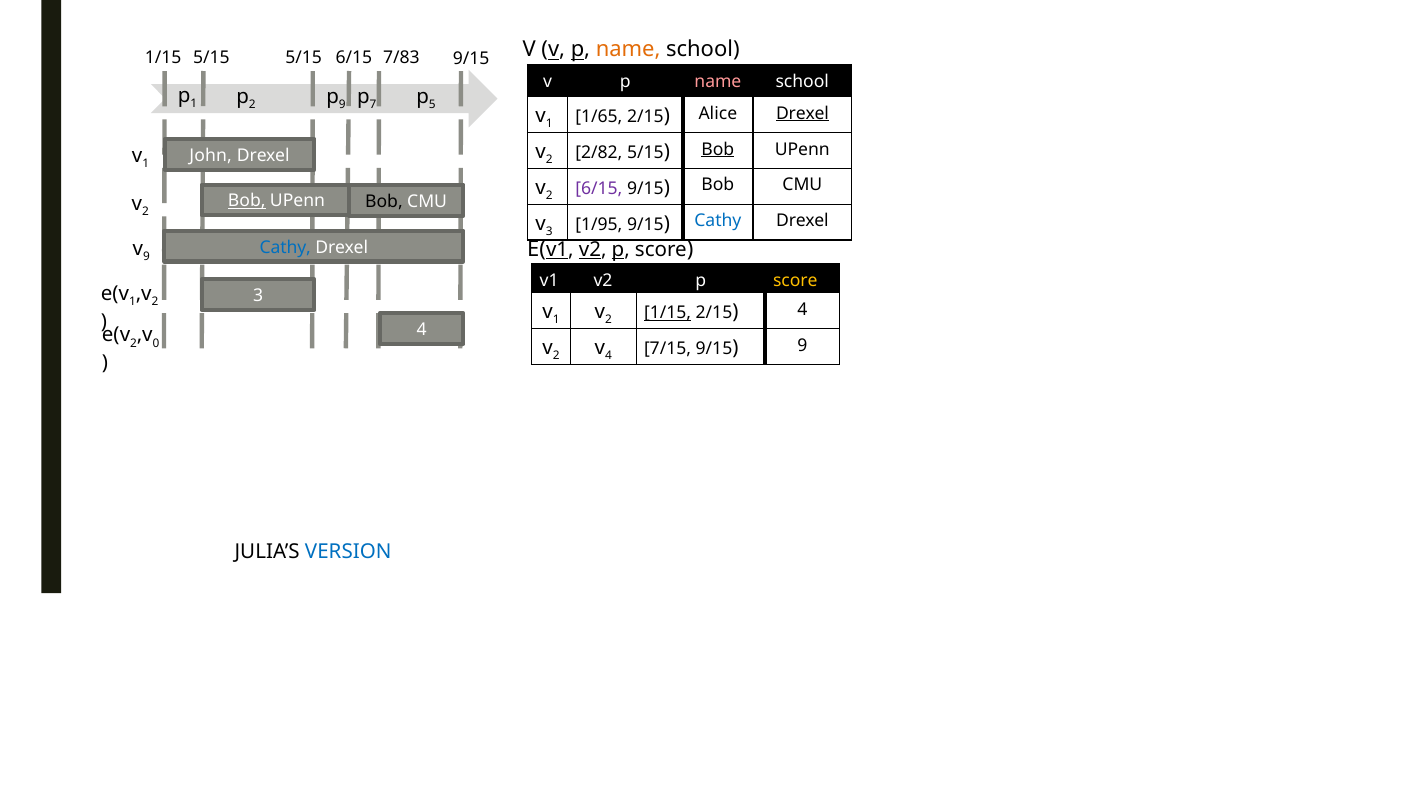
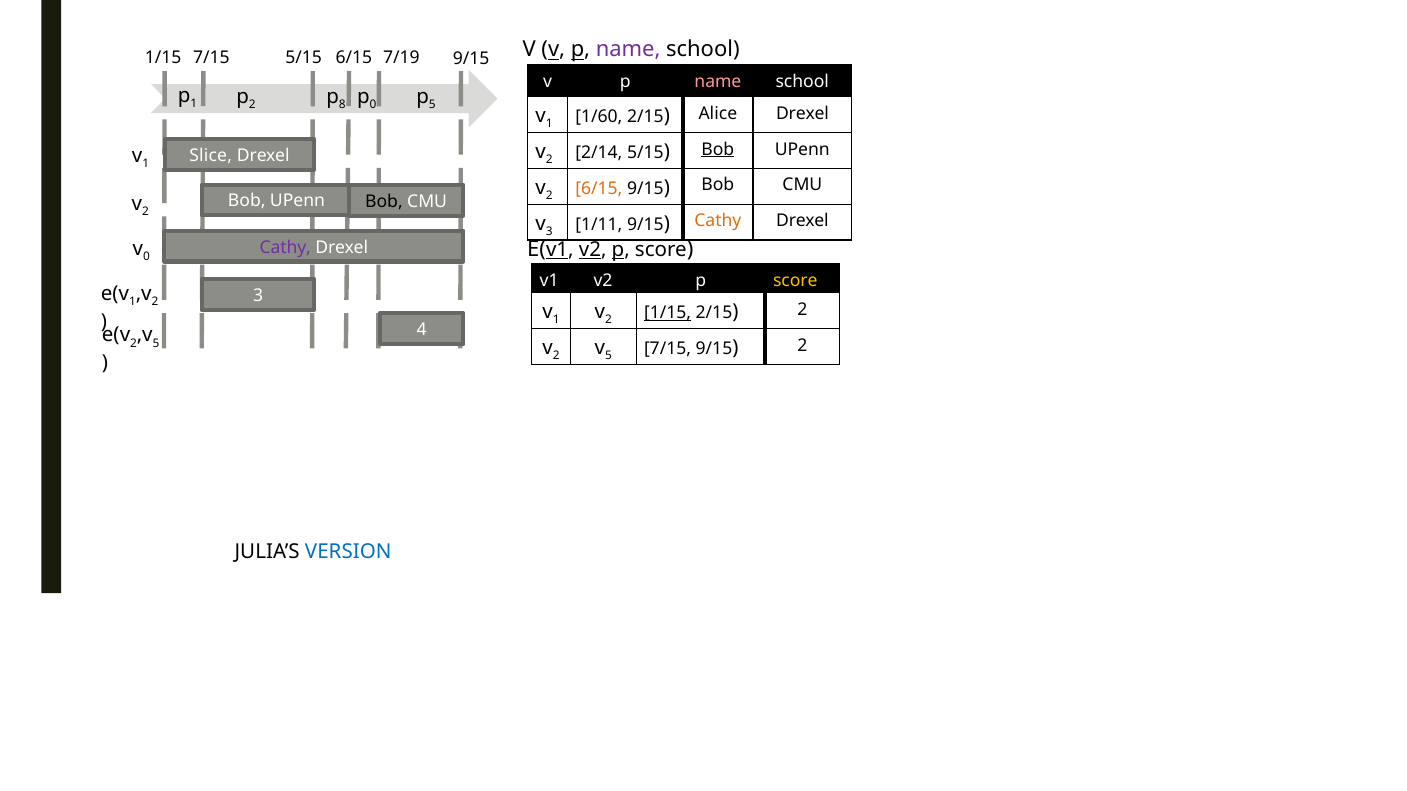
name at (628, 50) colour: orange -> purple
1/15 5/15: 5/15 -> 7/15
7/83: 7/83 -> 7/19
p 9: 9 -> 8
p 7: 7 -> 0
1/65: 1/65 -> 1/60
Drexel at (803, 113) underline: present -> none
2/82: 2/82 -> 2/14
John: John -> Slice
6/15 at (599, 188) colour: purple -> orange
Bob at (247, 201) underline: present -> none
1/95: 1/95 -> 1/11
Cathy at (718, 221) colour: blue -> orange
Cathy at (285, 247) colour: blue -> purple
v 9: 9 -> 0
2/15 4: 4 -> 2
0 at (156, 343): 0 -> 5
v 4: 4 -> 5
9/15 9: 9 -> 2
